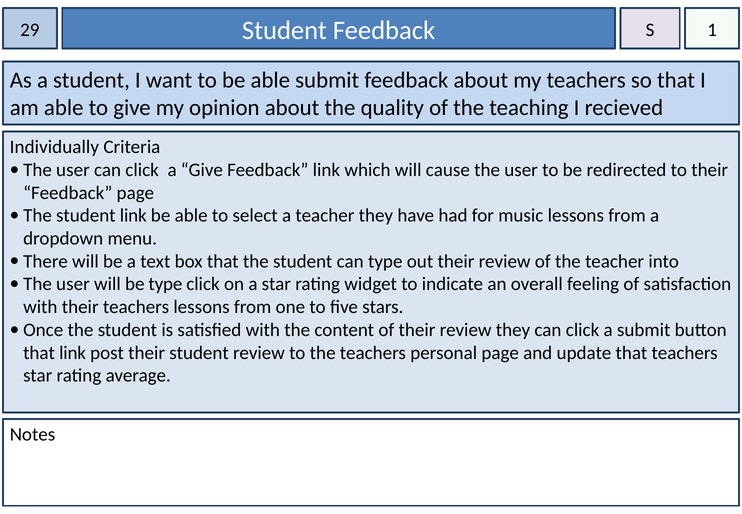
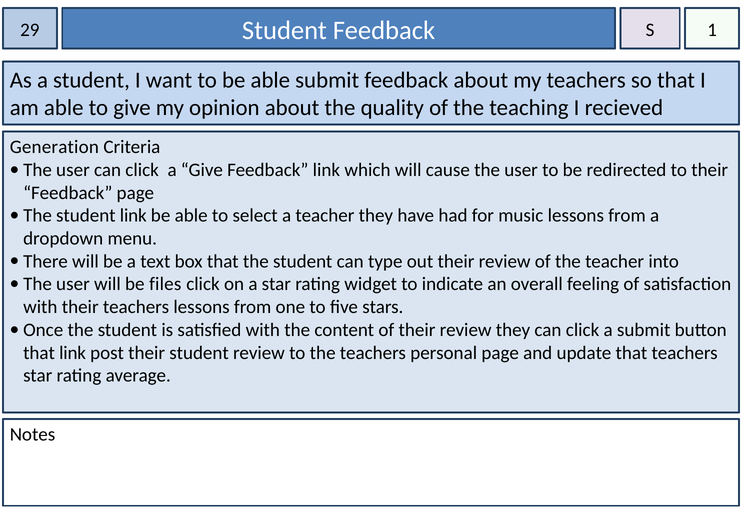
Individually: Individually -> Generation
be type: type -> files
